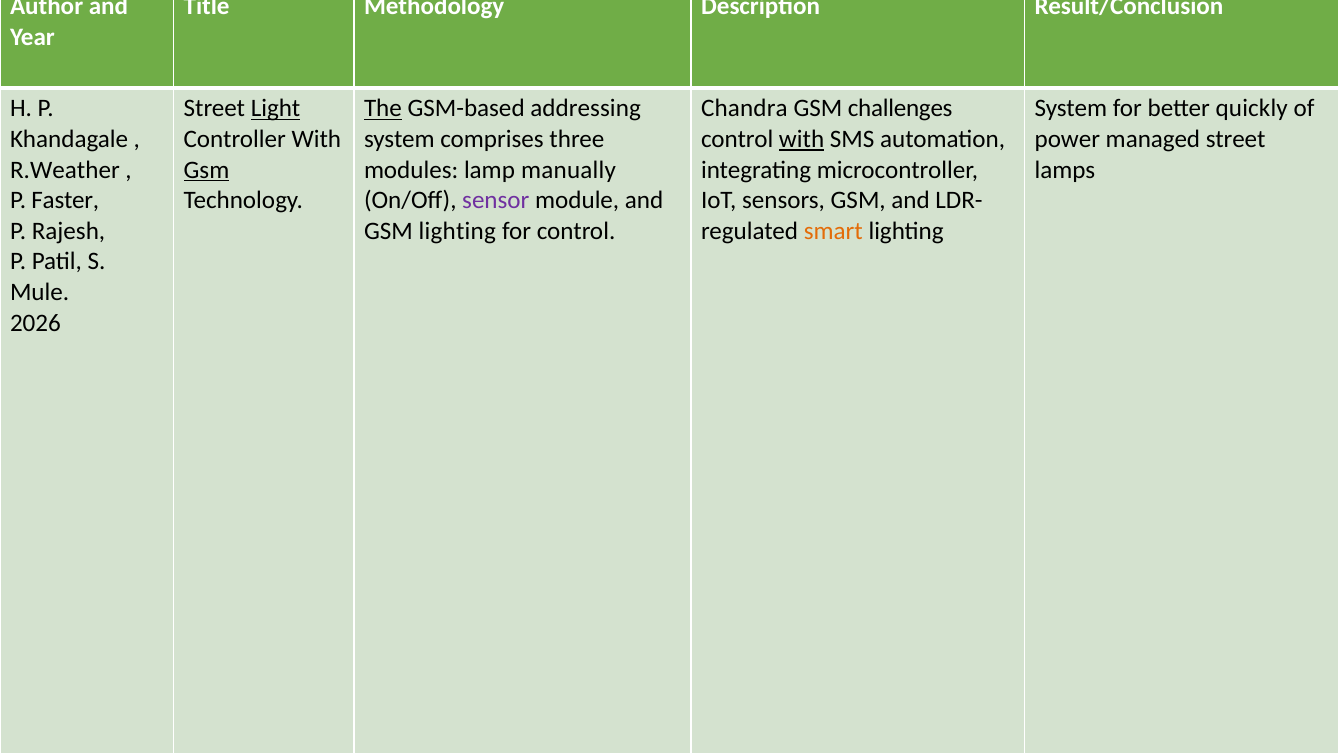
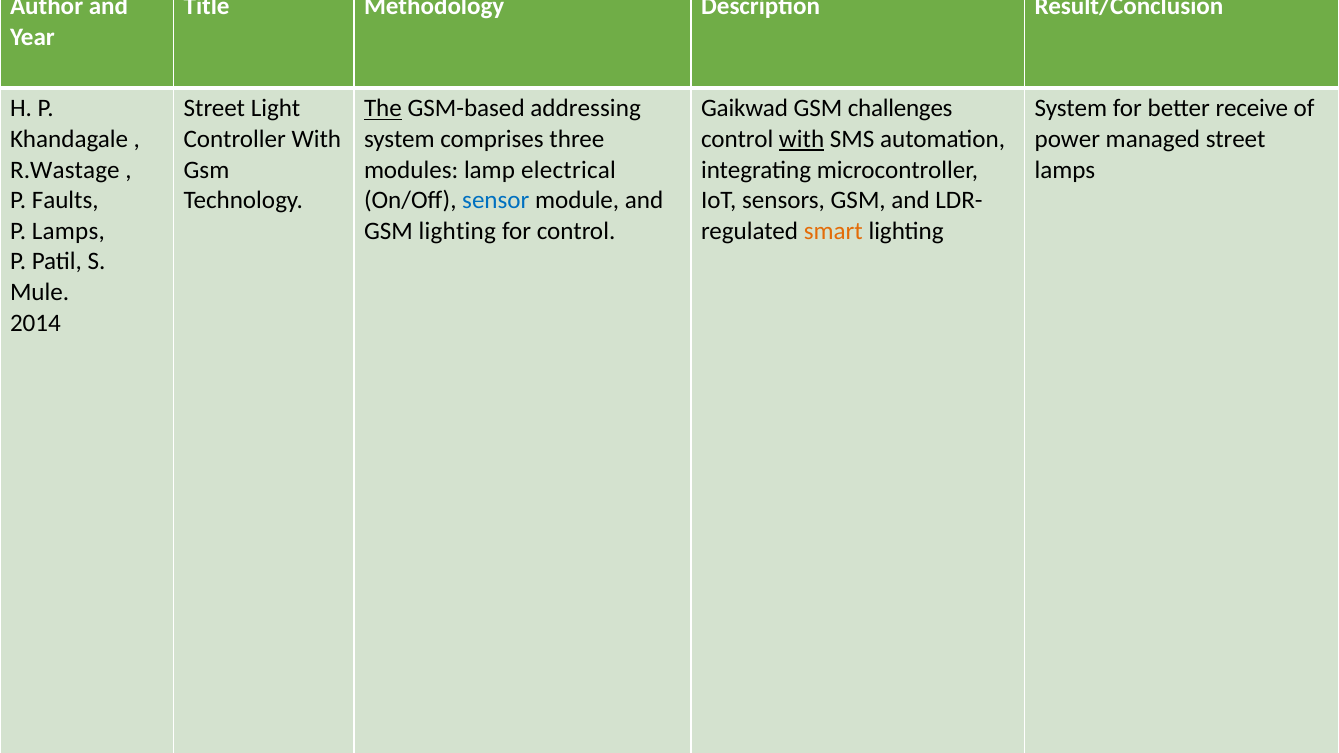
Light underline: present -> none
Chandra: Chandra -> Gaikwad
quickly: quickly -> receive
R.Weather: R.Weather -> R.Wastage
Gsm at (206, 170) underline: present -> none
manually: manually -> electrical
Faster: Faster -> Faults
sensor colour: purple -> blue
P Rajesh: Rajesh -> Lamps
2026: 2026 -> 2014
